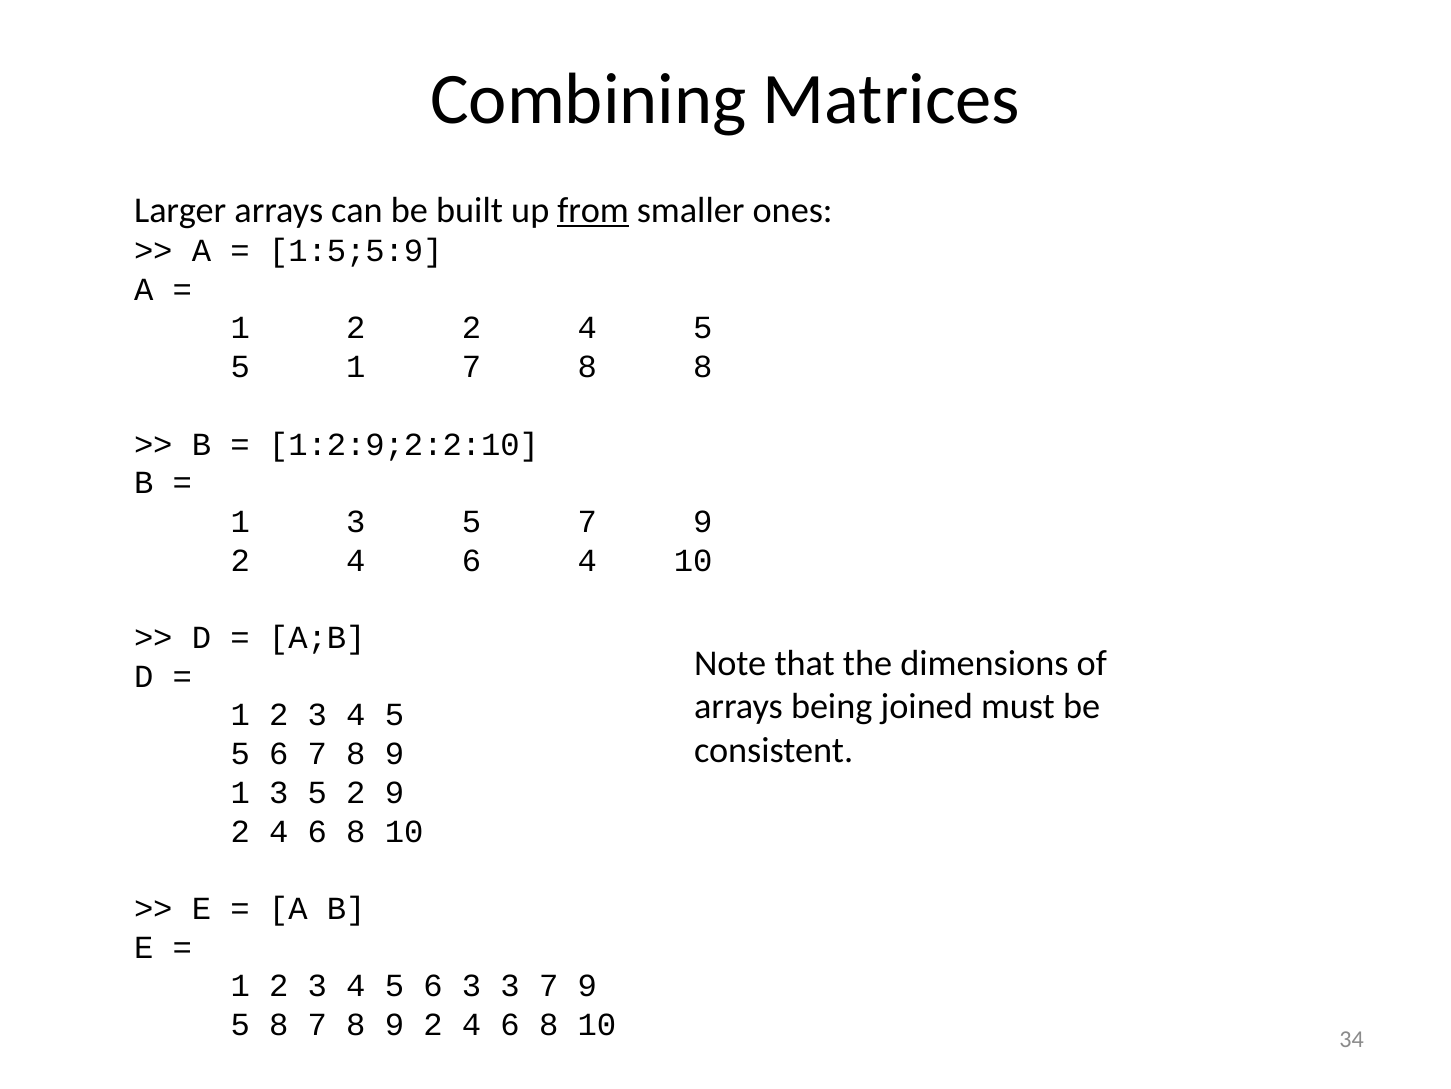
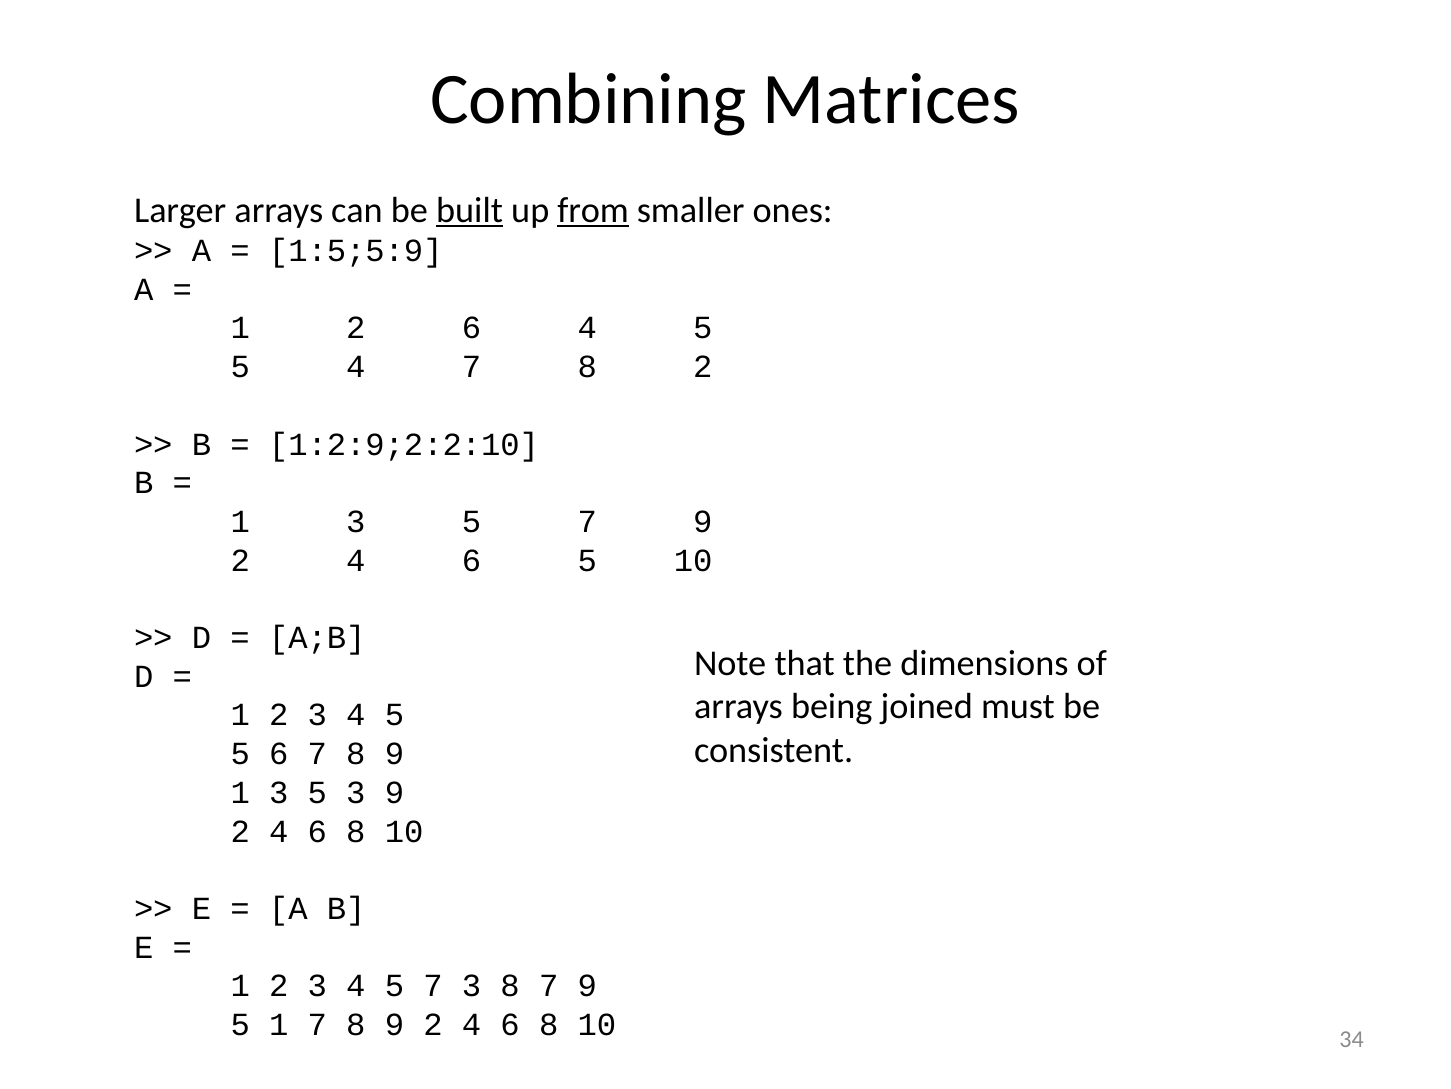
built underline: none -> present
2 2: 2 -> 6
5 1: 1 -> 4
8 8: 8 -> 2
6 4: 4 -> 5
5 2: 2 -> 3
4 5 6: 6 -> 7
3 3: 3 -> 8
5 8: 8 -> 1
